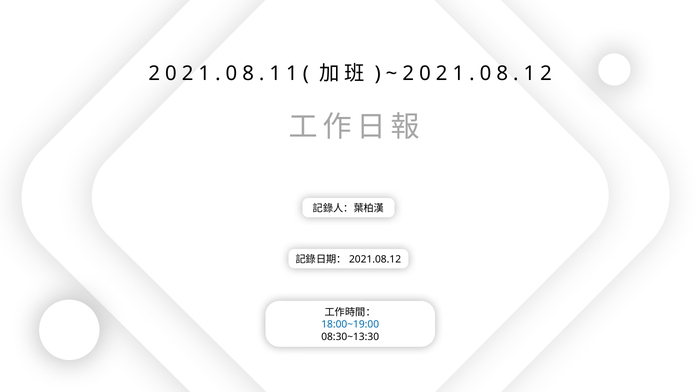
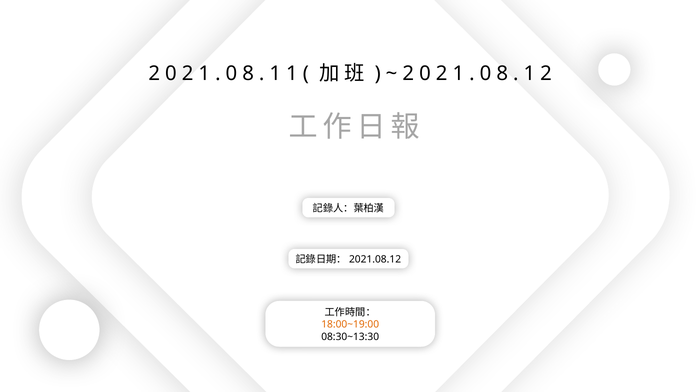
18:00~19:00 colour: blue -> orange
